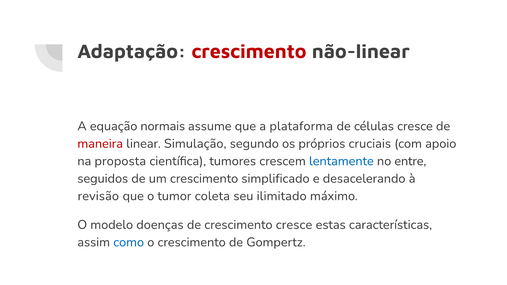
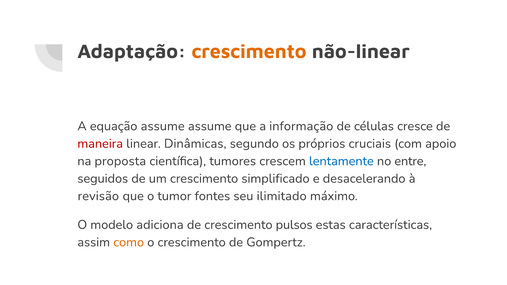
crescimento at (249, 51) colour: red -> orange
equação normais: normais -> assume
plataforma: plataforma -> informação
Simulação: Simulação -> Dinâmicas
coleta: coleta -> fontes
doenças: doenças -> adiciona
crescimento cresce: cresce -> pulsos
como colour: blue -> orange
